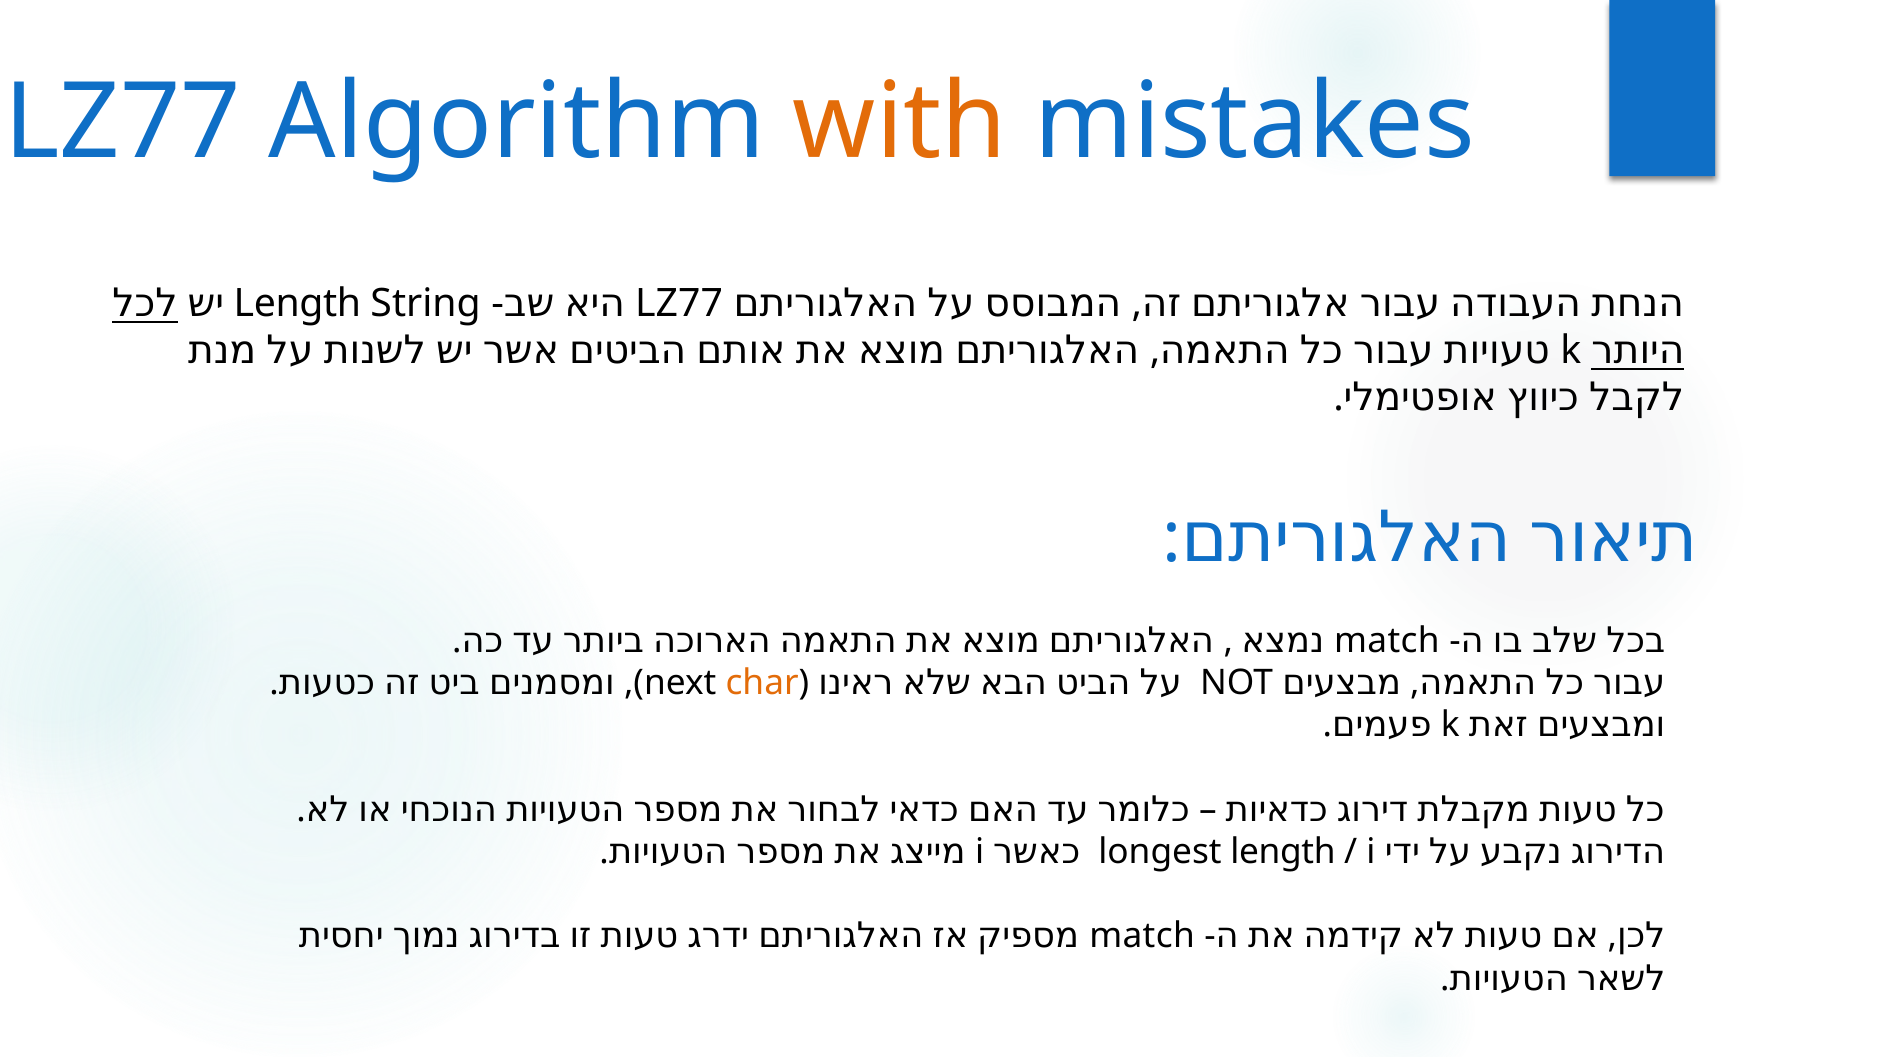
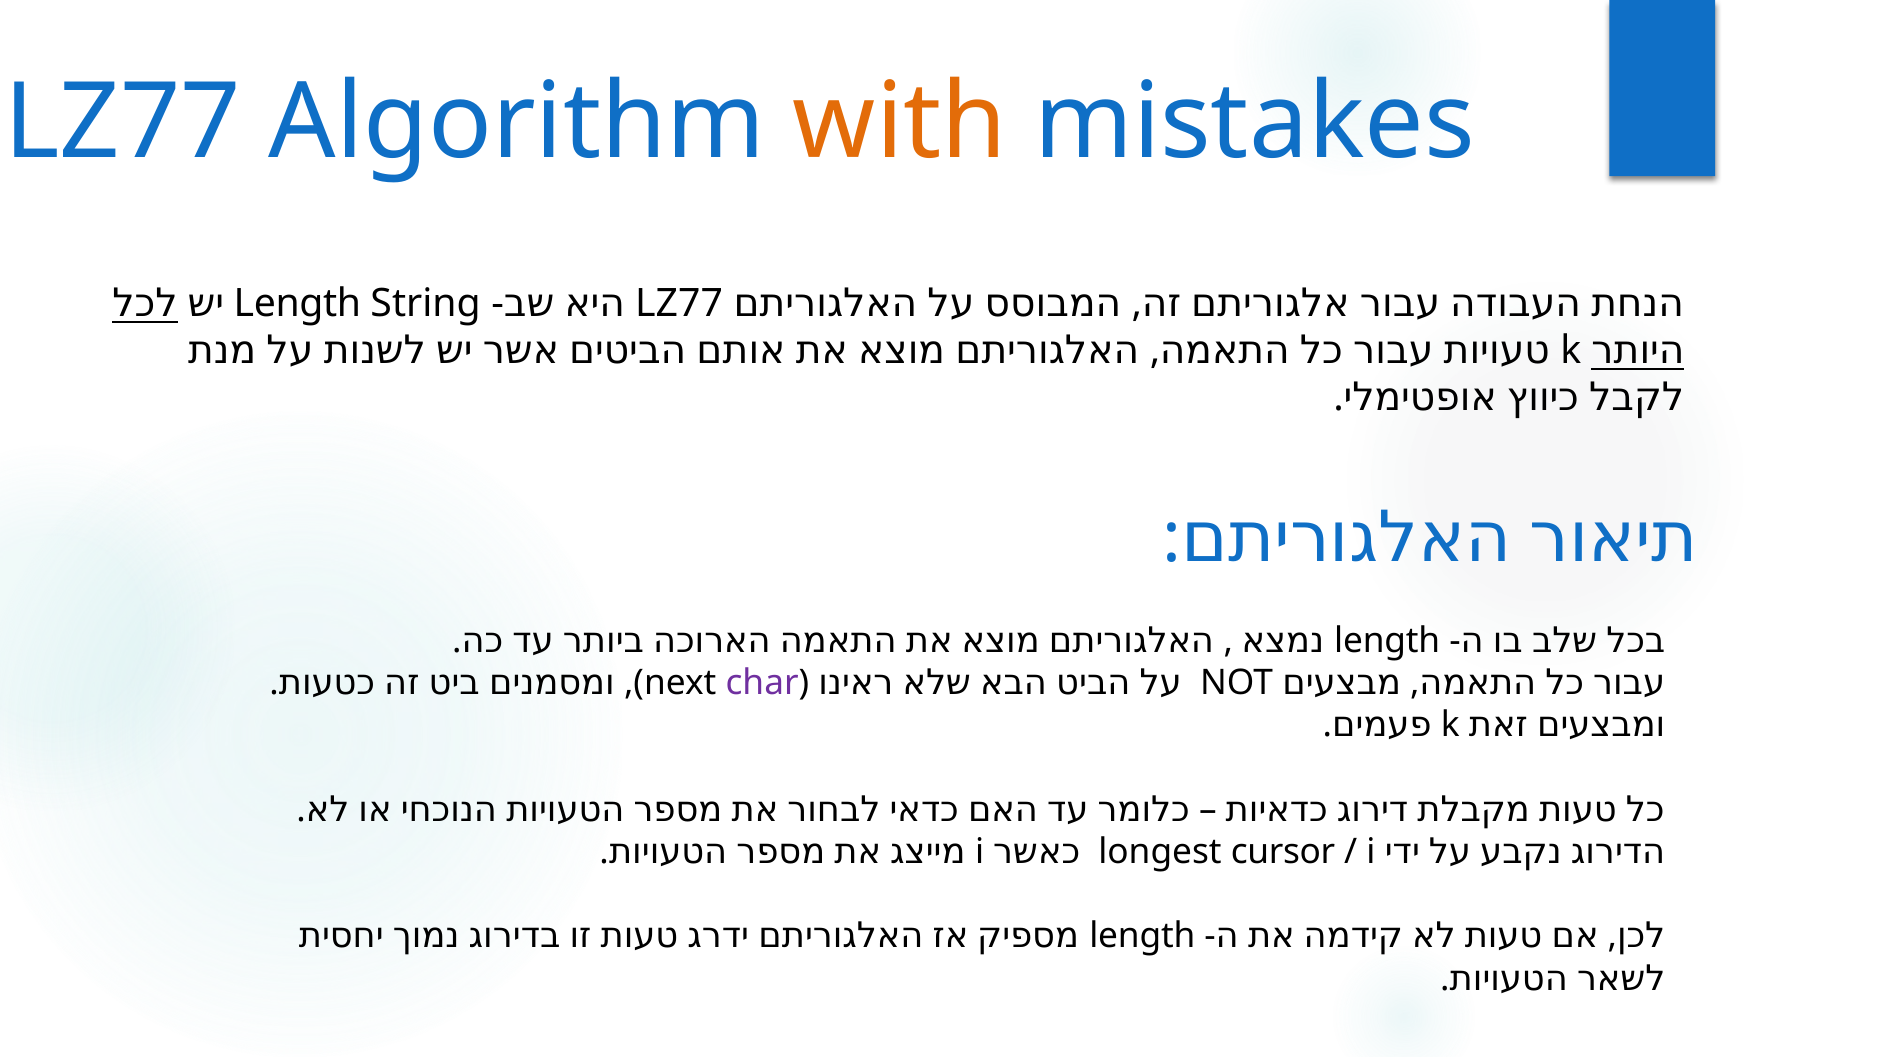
match at (1387, 641): match -> length
char colour: orange -> purple
longest length: length -> cursor
match at (1142, 937): match -> length
